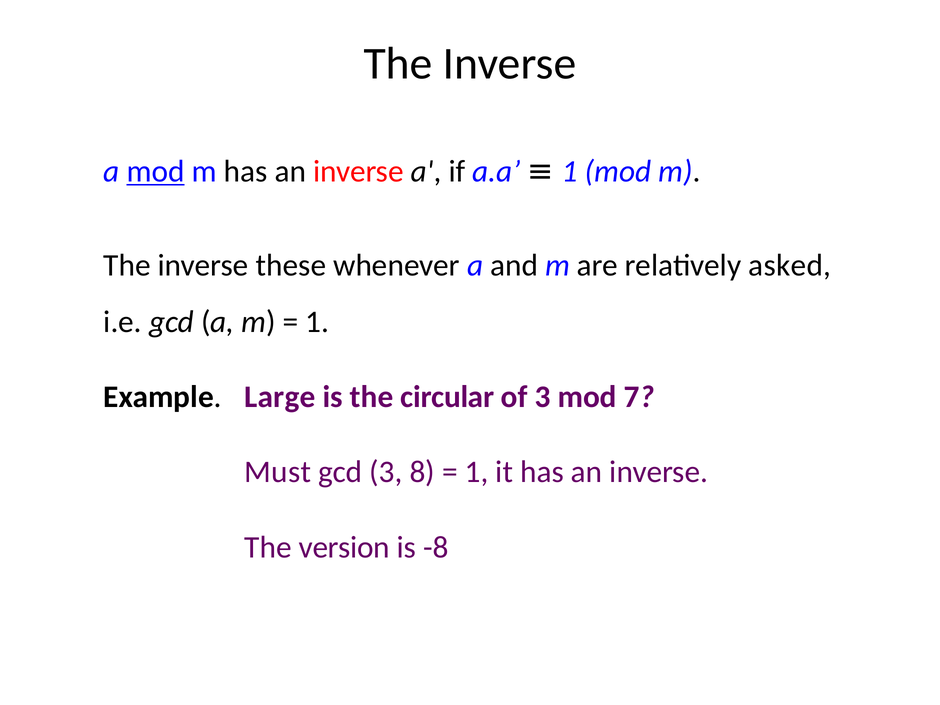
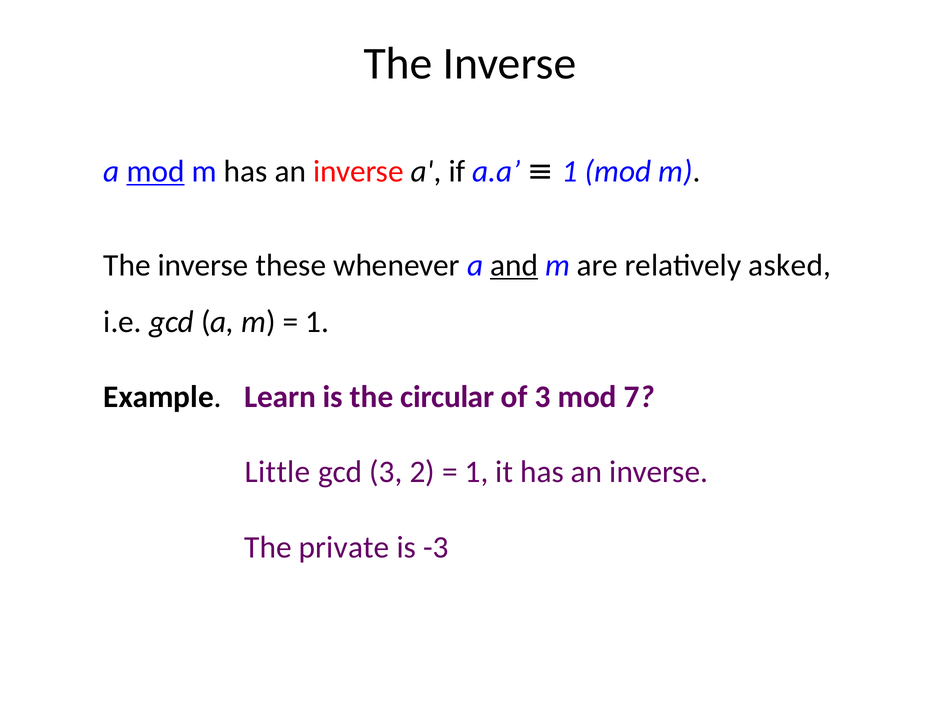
and underline: none -> present
Large: Large -> Learn
Must: Must -> Little
8: 8 -> 2
version: version -> private
-8: -8 -> -3
